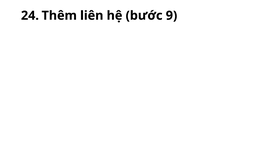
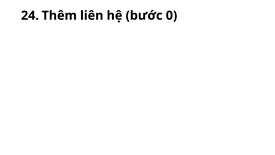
9: 9 -> 0
